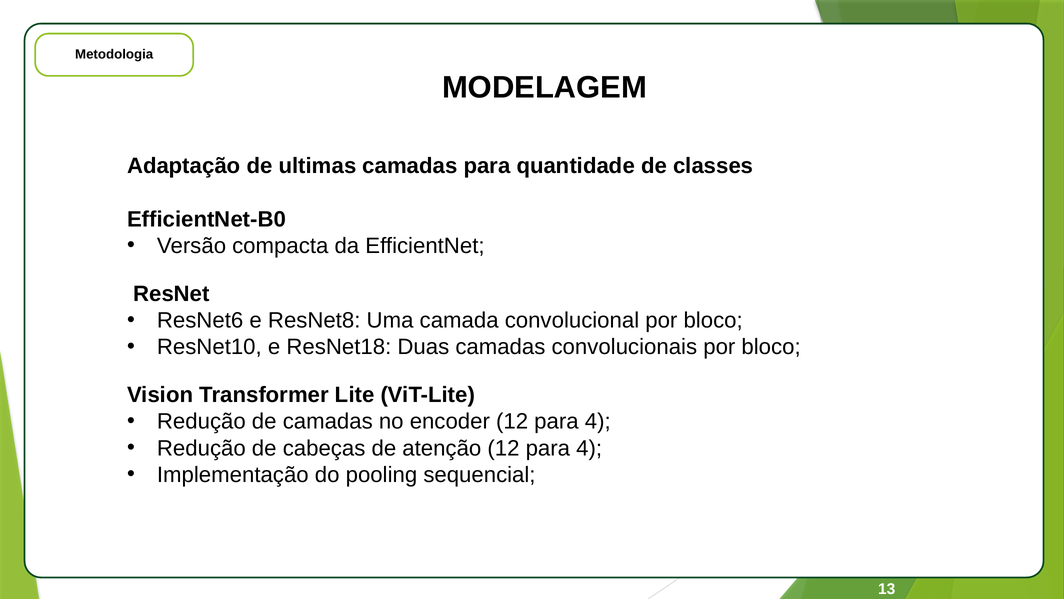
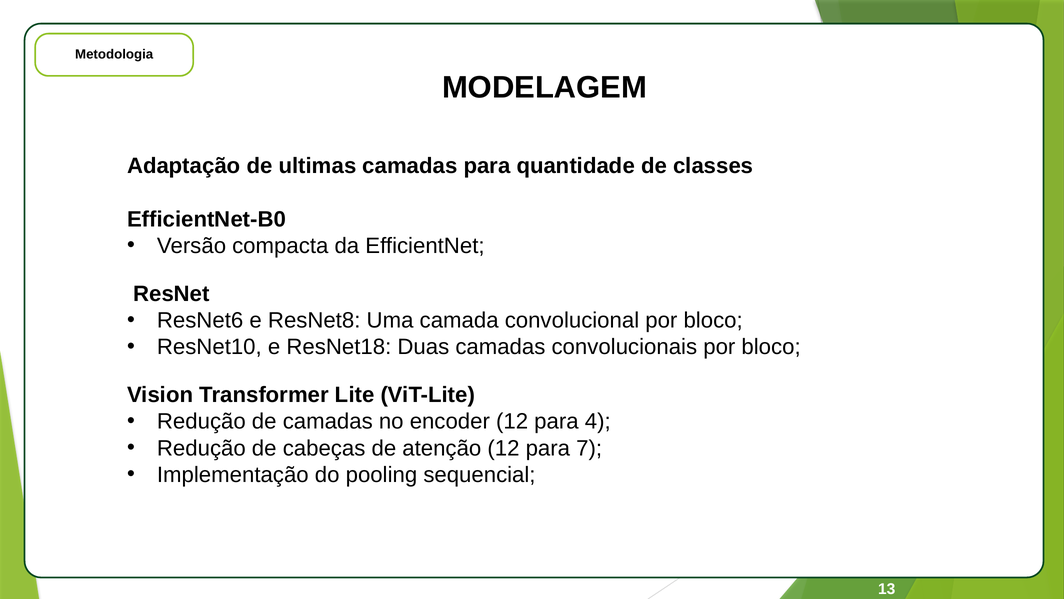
atenção 12 para 4: 4 -> 7
